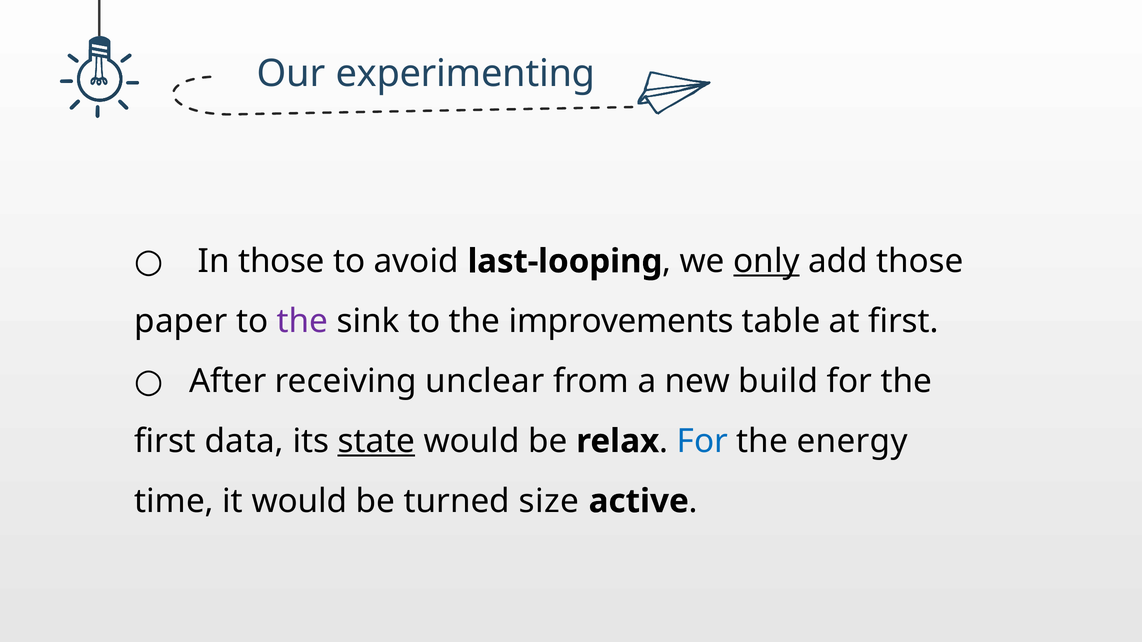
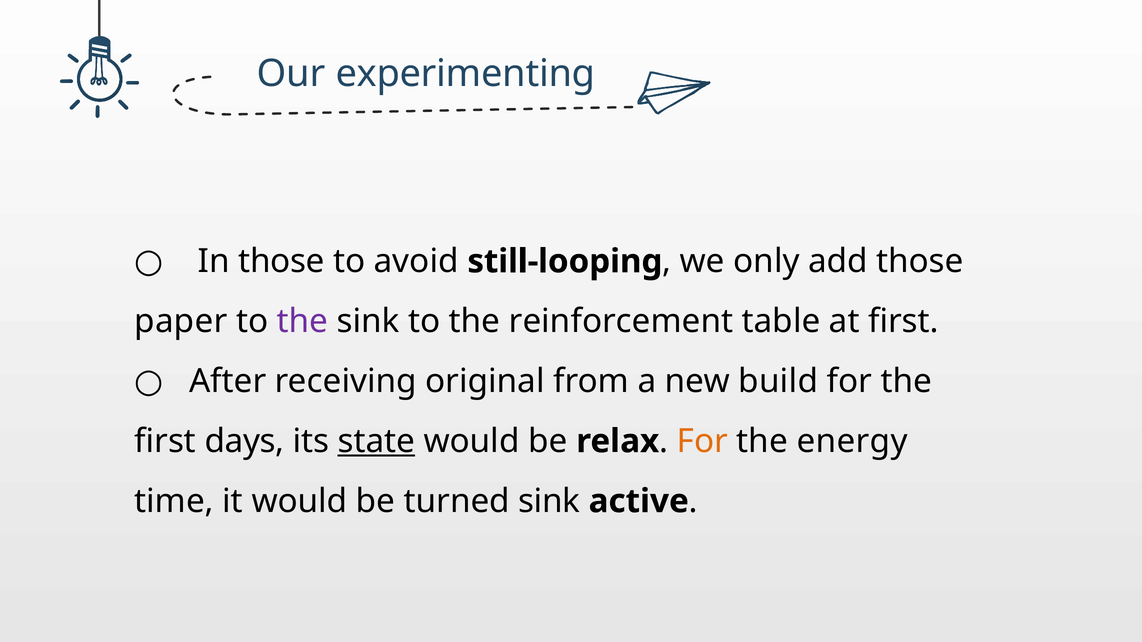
last-looping: last-looping -> still-looping
only underline: present -> none
improvements: improvements -> reinforcement
unclear: unclear -> original
data: data -> days
For at (702, 441) colour: blue -> orange
turned size: size -> sink
